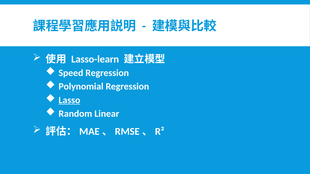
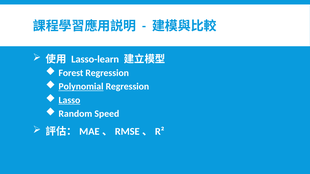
Speed: Speed -> Forest
Polynomial underline: none -> present
Linear: Linear -> Speed
